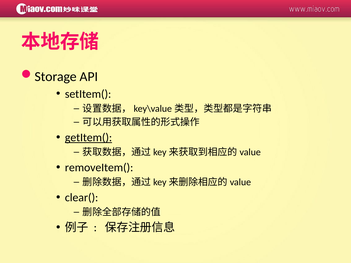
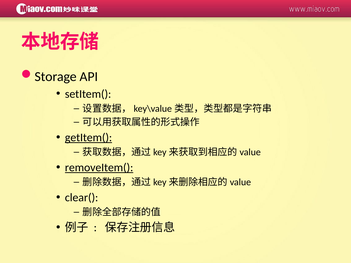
removeItem( underline: none -> present
